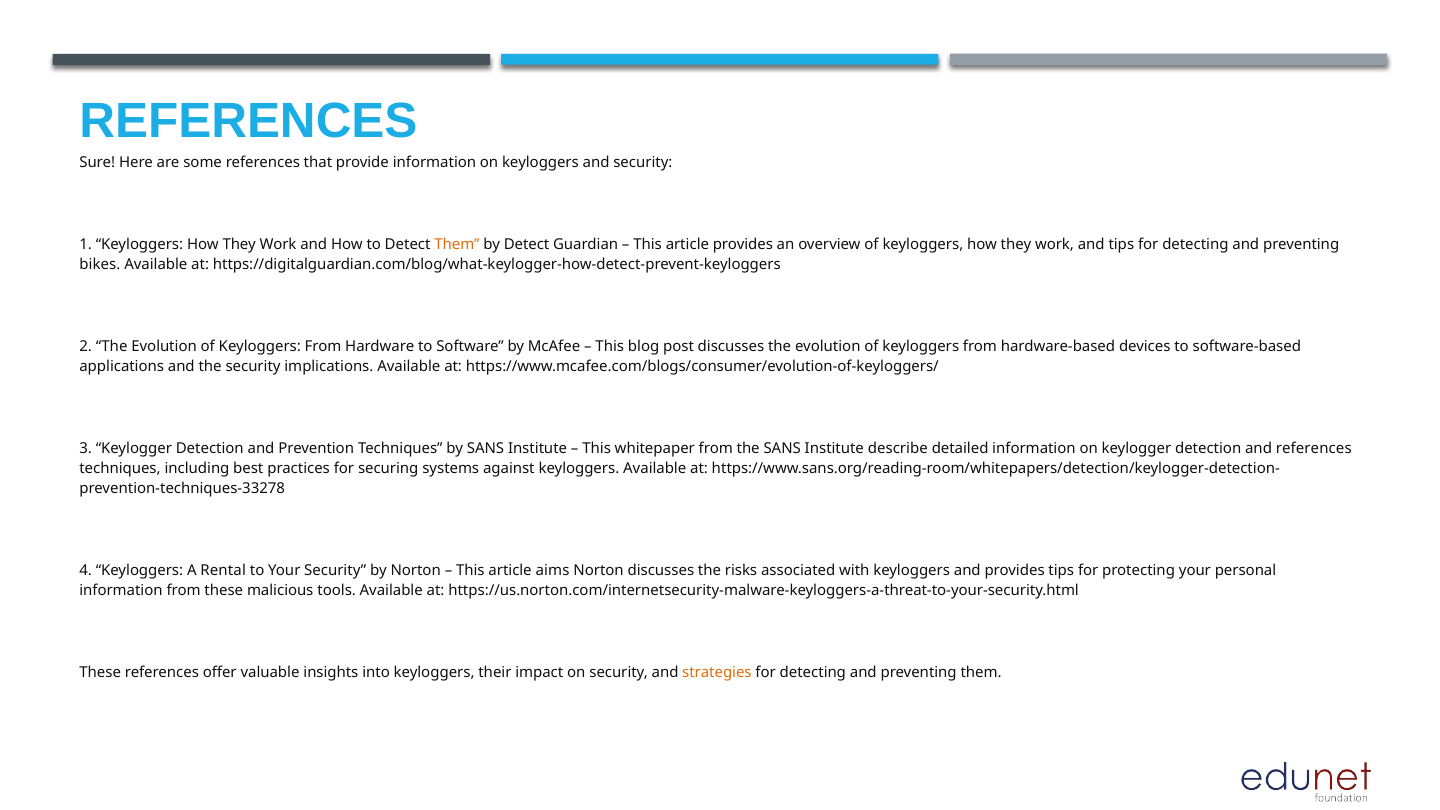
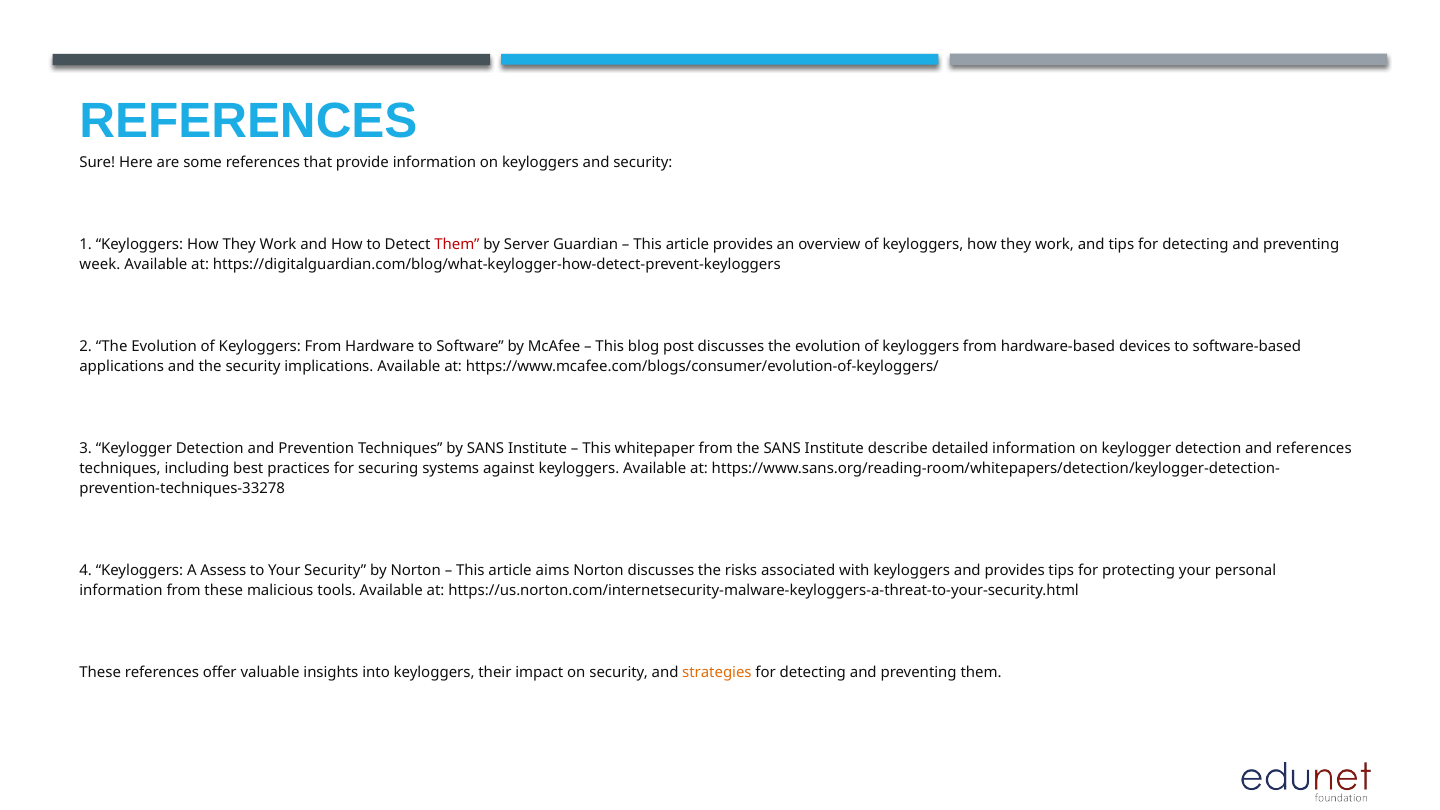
Them at (457, 245) colour: orange -> red
by Detect: Detect -> Server
bikes: bikes -> week
Rental: Rental -> Assess
